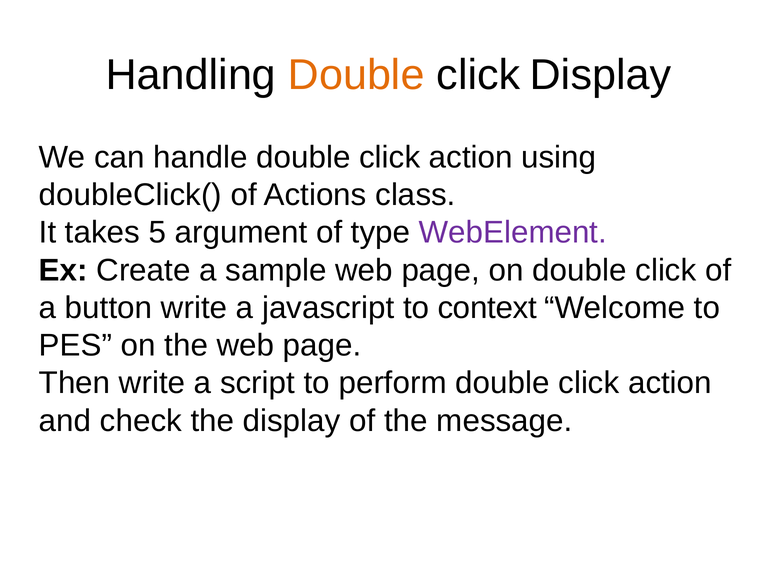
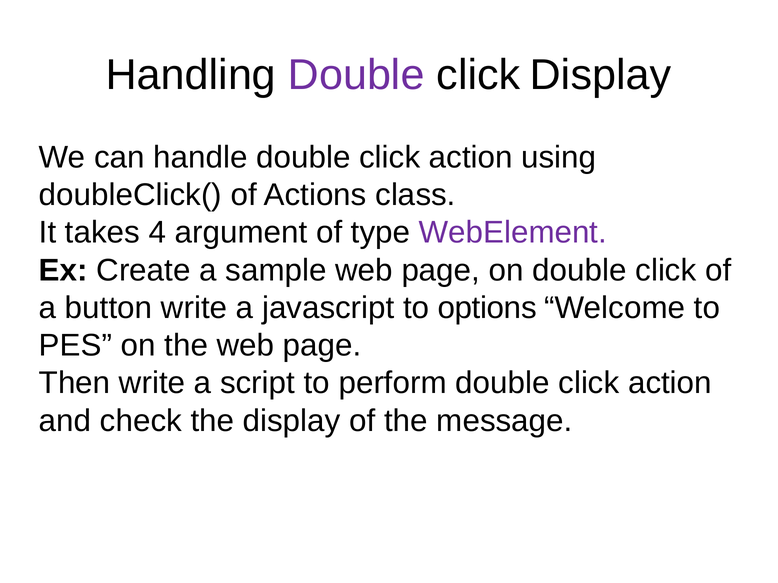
Double at (356, 75) colour: orange -> purple
5: 5 -> 4
context: context -> options
